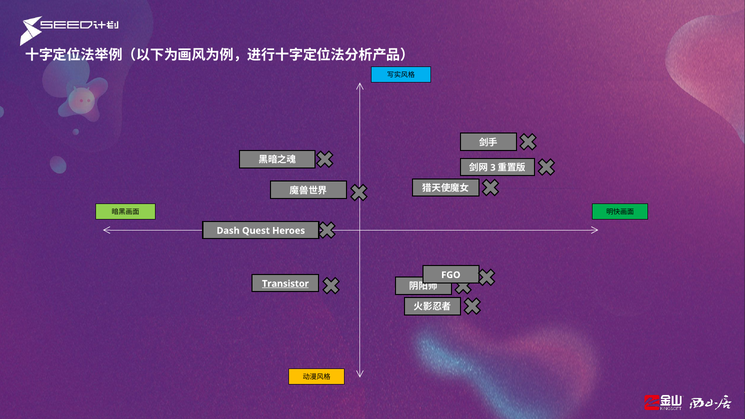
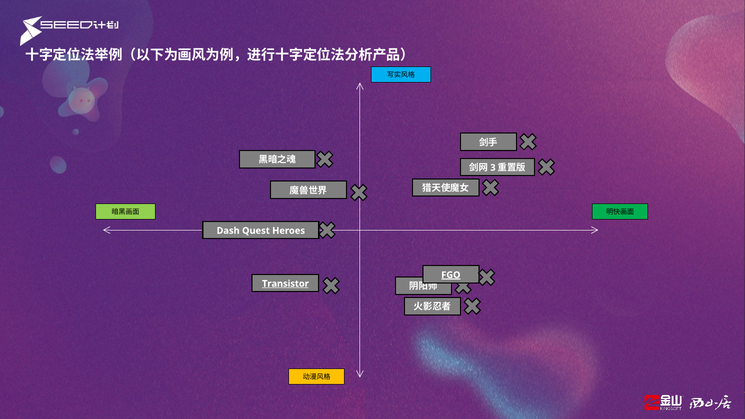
FGO underline: none -> present
